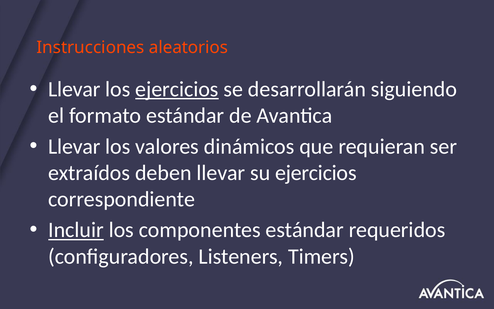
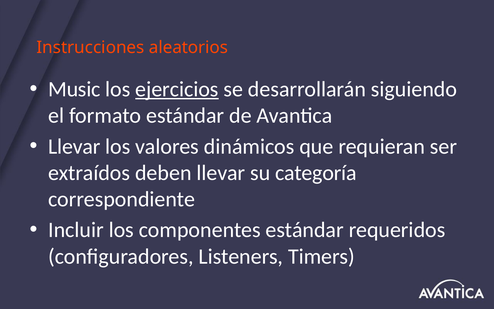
Llevar at (74, 89): Llevar -> Music
su ejercicios: ejercicios -> categoría
Incluir underline: present -> none
